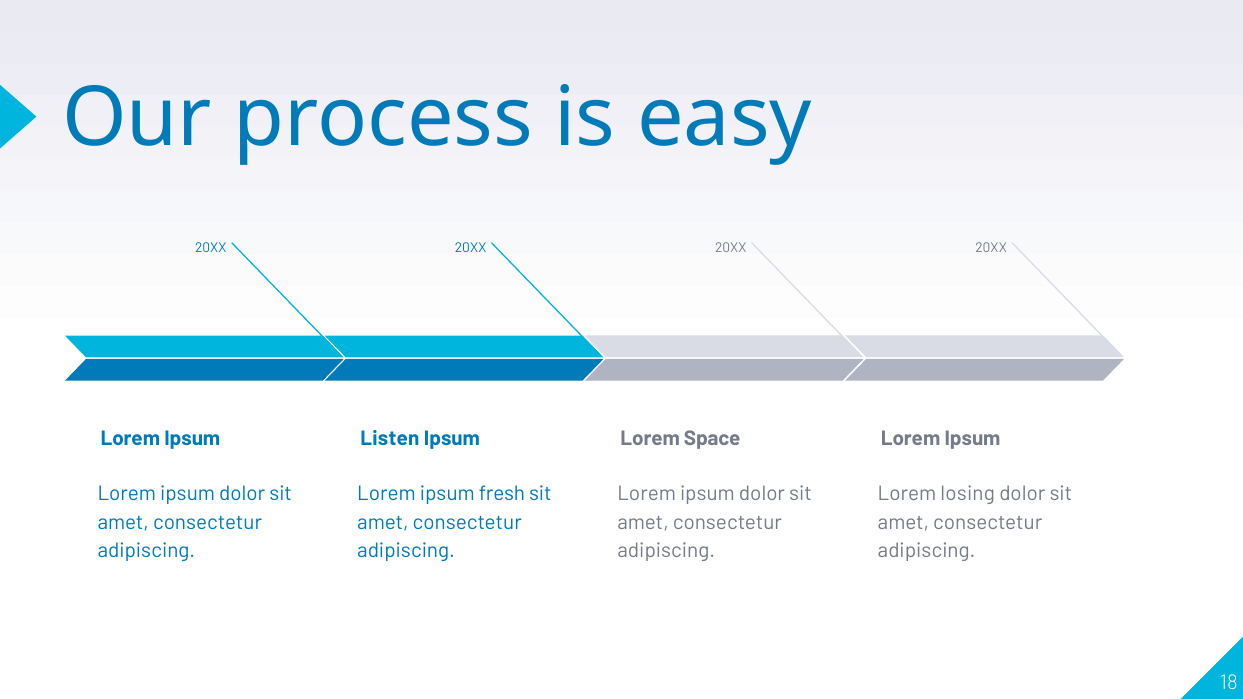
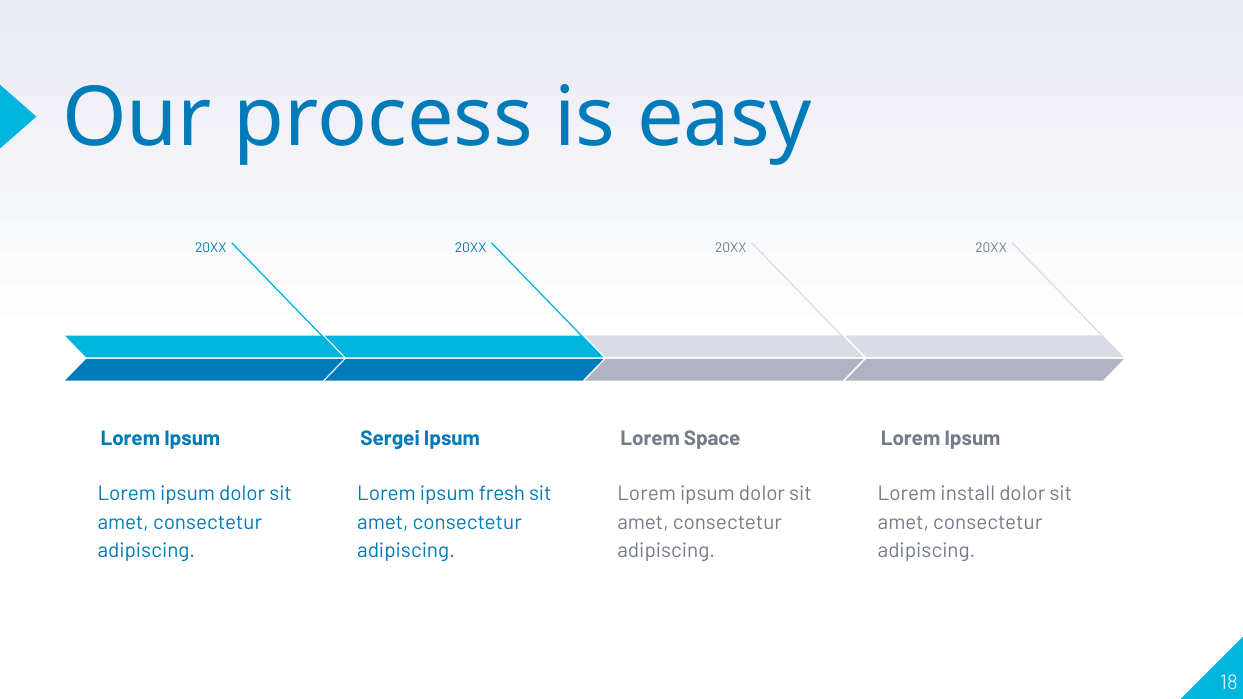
Listen: Listen -> Sergei
losing: losing -> install
